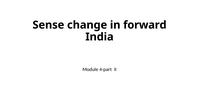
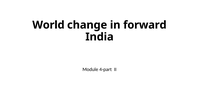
Sense: Sense -> World
